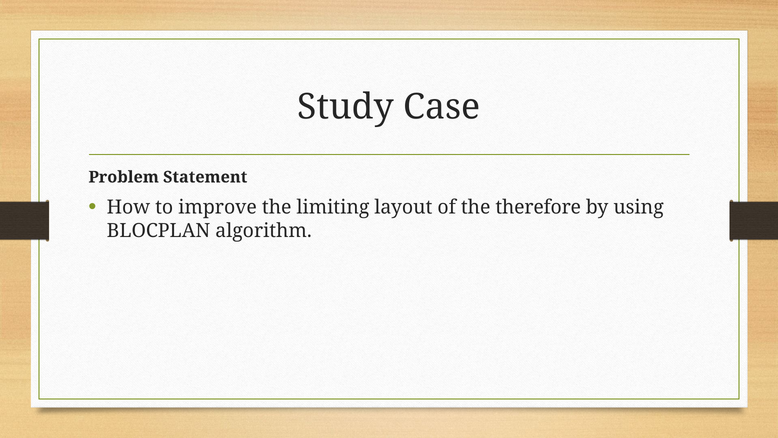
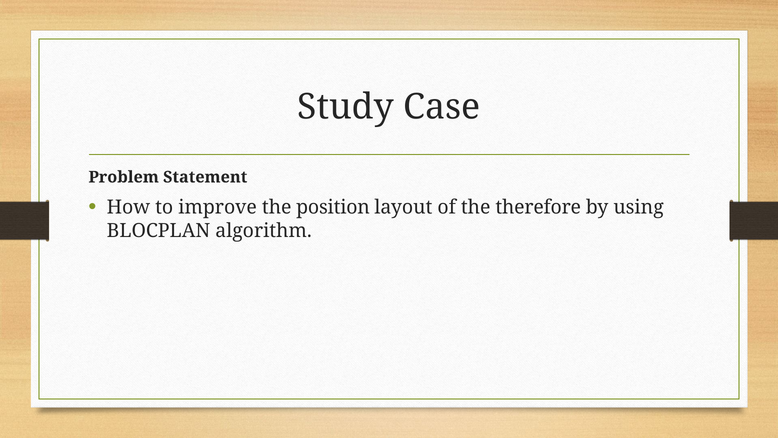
limiting: limiting -> position
